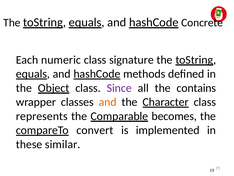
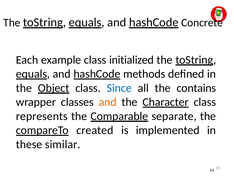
numeric: numeric -> example
signature: signature -> initialized
Since colour: purple -> blue
becomes: becomes -> separate
convert: convert -> created
